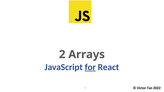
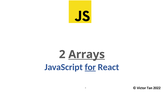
Arrays underline: none -> present
